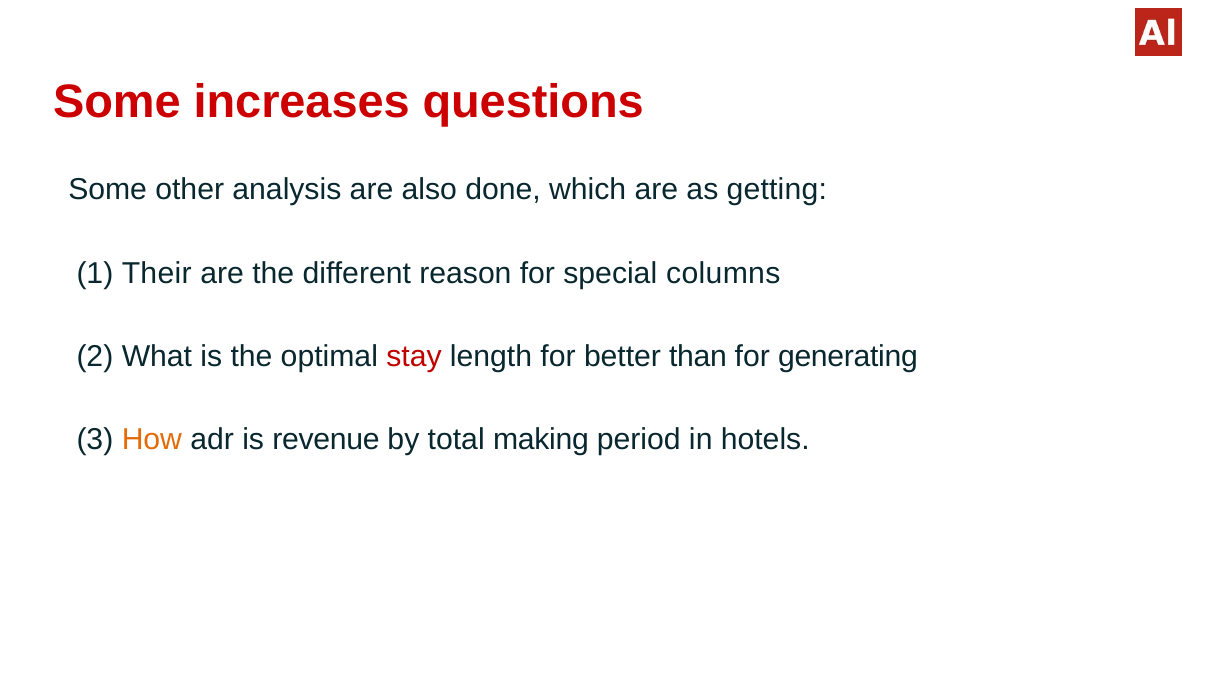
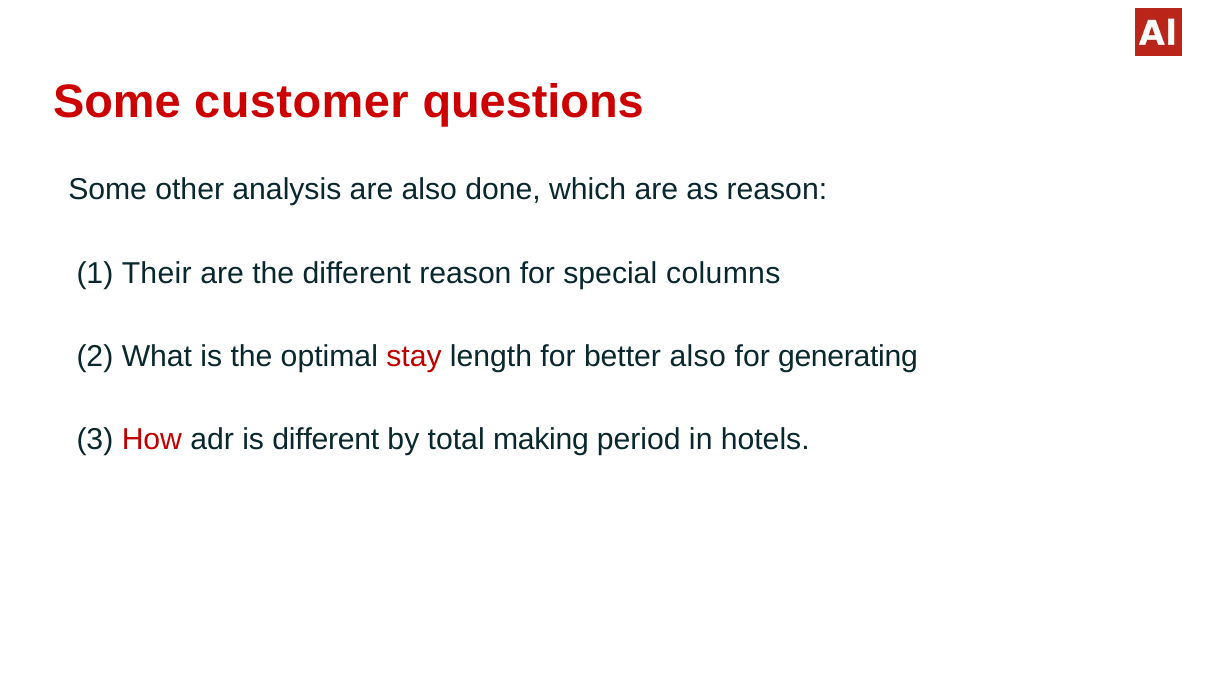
increases: increases -> customer
as getting: getting -> reason
better than: than -> also
How colour: orange -> red
is revenue: revenue -> different
